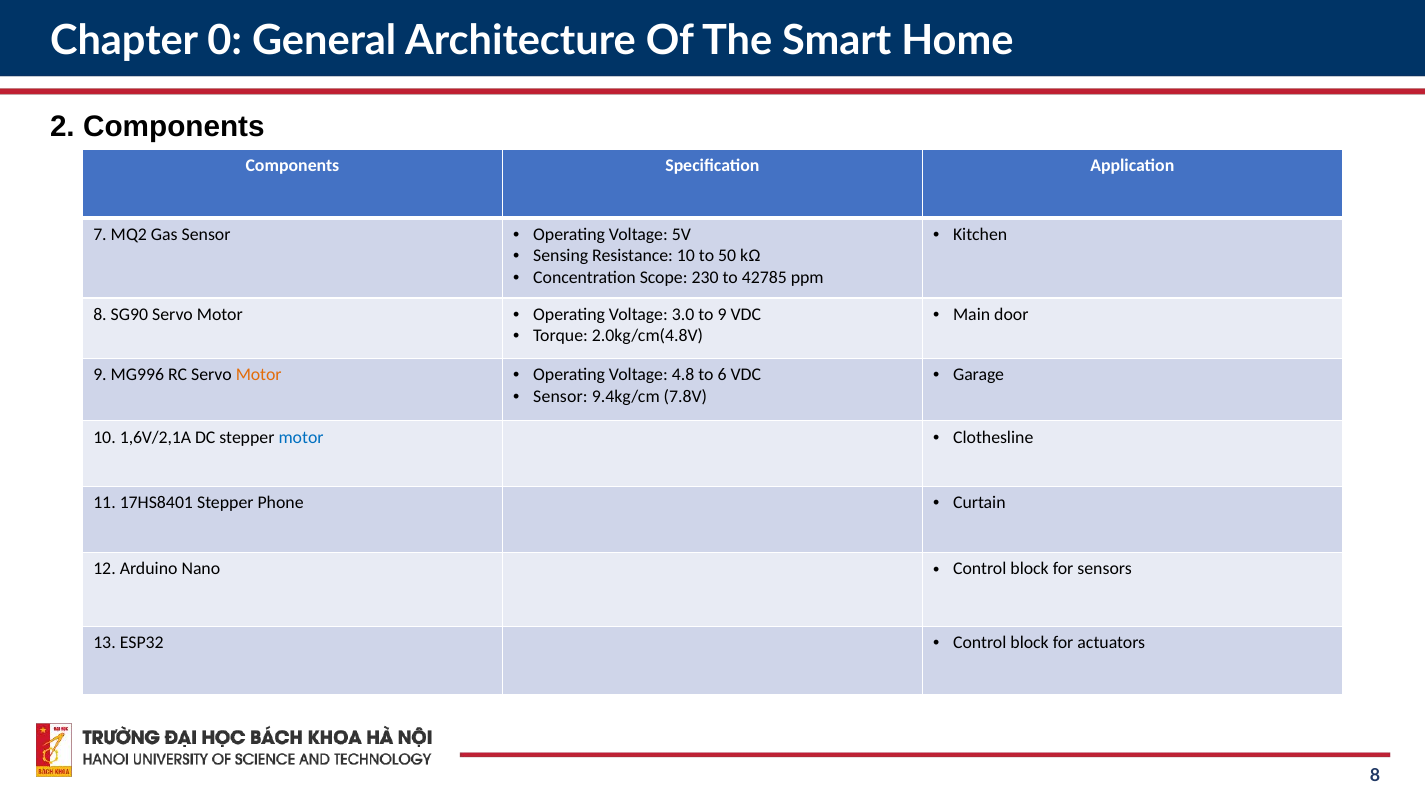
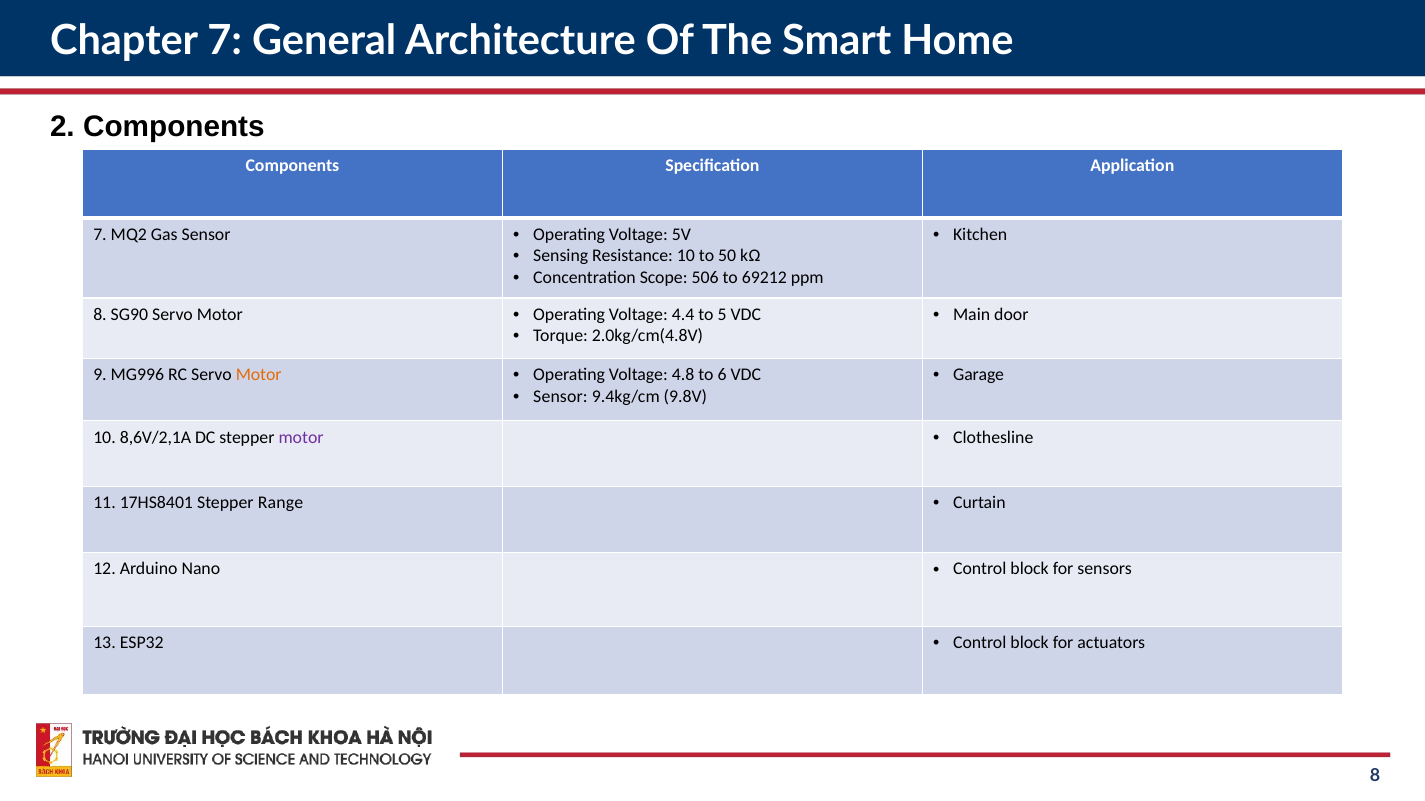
Chapter 0: 0 -> 7
230: 230 -> 506
42785: 42785 -> 69212
3.0: 3.0 -> 4.4
to 9: 9 -> 5
7.8V: 7.8V -> 9.8V
1,6V/2,1A: 1,6V/2,1A -> 8,6V/2,1A
motor at (301, 437) colour: blue -> purple
Phone: Phone -> Range
